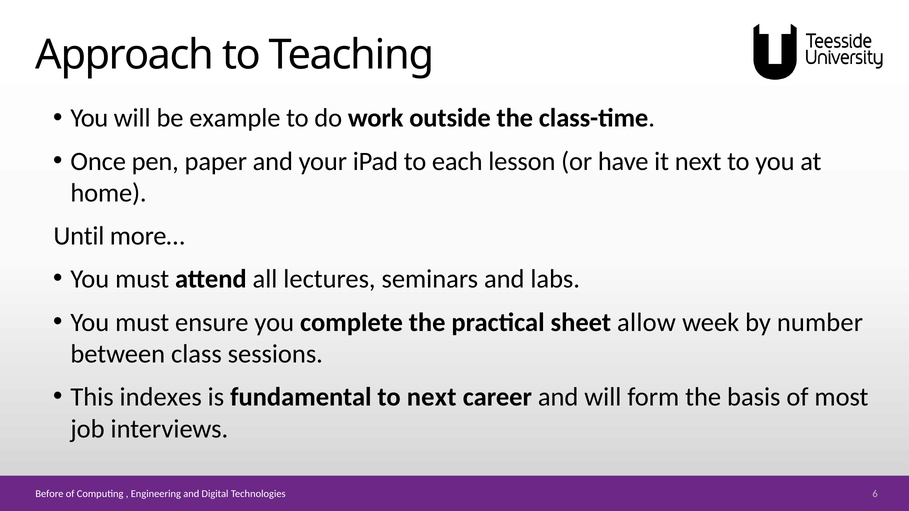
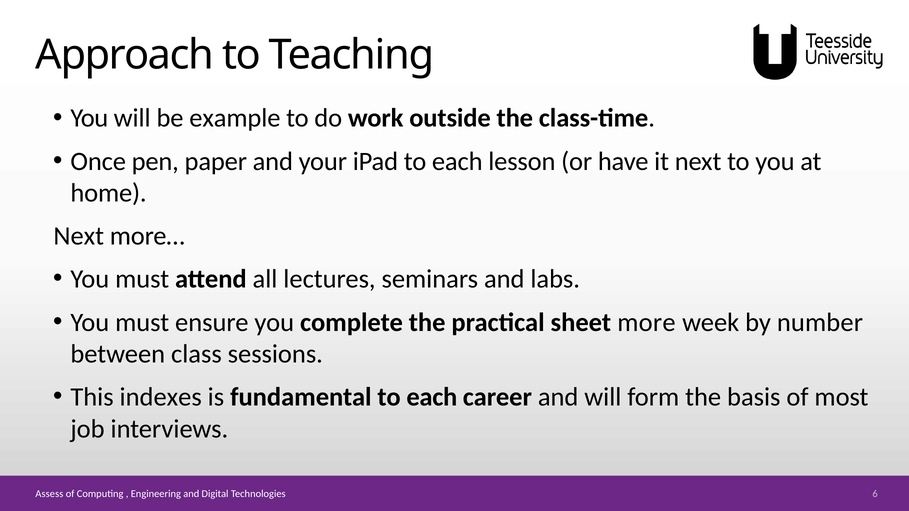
Until at (79, 236): Until -> Next
allow: allow -> more
fundamental to next: next -> each
Before: Before -> Assess
